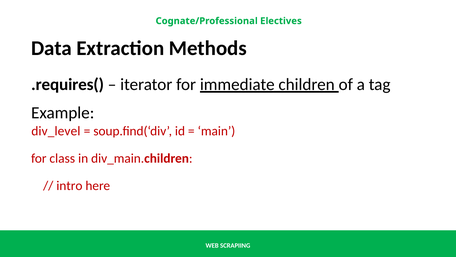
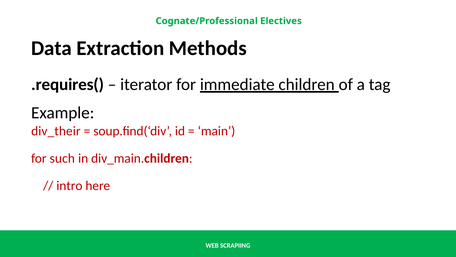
div_level: div_level -> div_their
class: class -> such
